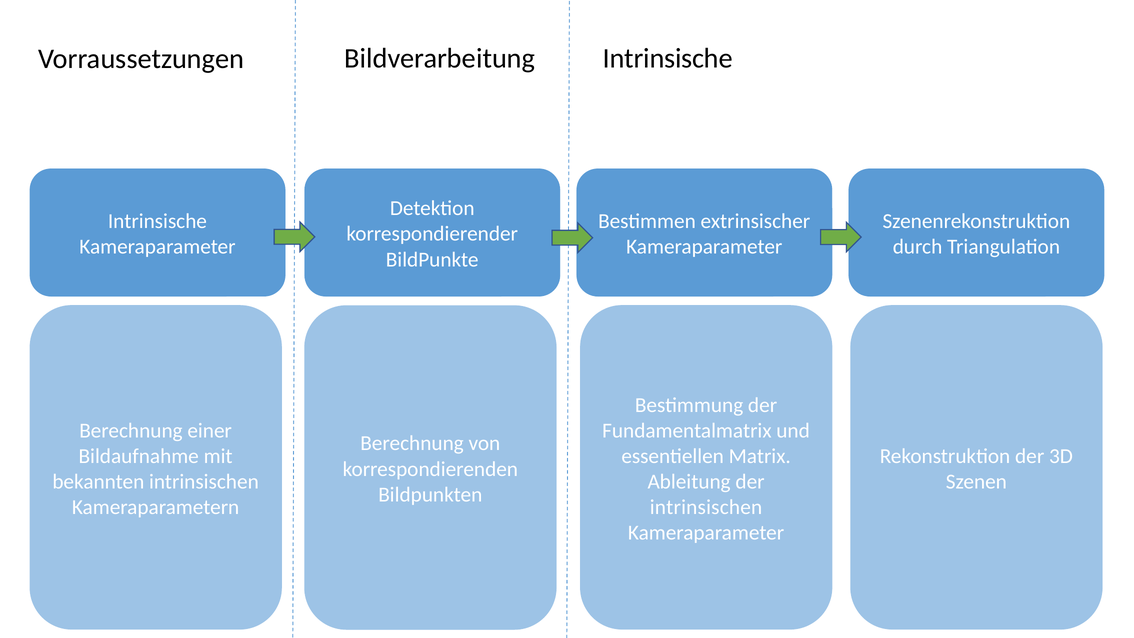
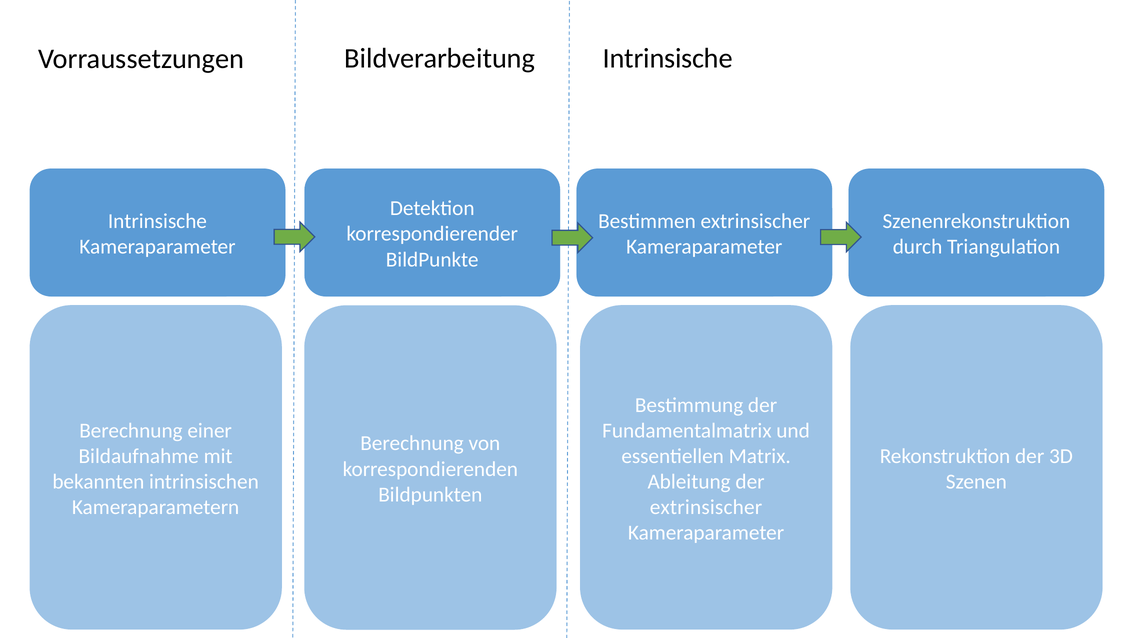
intrinsischen at (706, 507): intrinsischen -> extrinsischer
